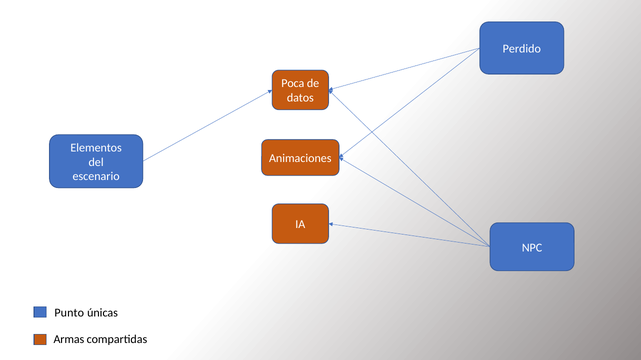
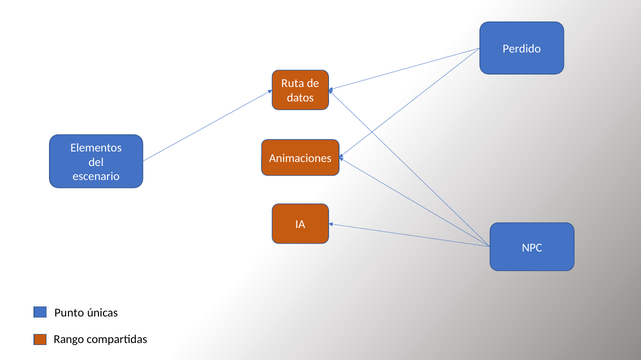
Poca: Poca -> Ruta
Armas: Armas -> Rango
